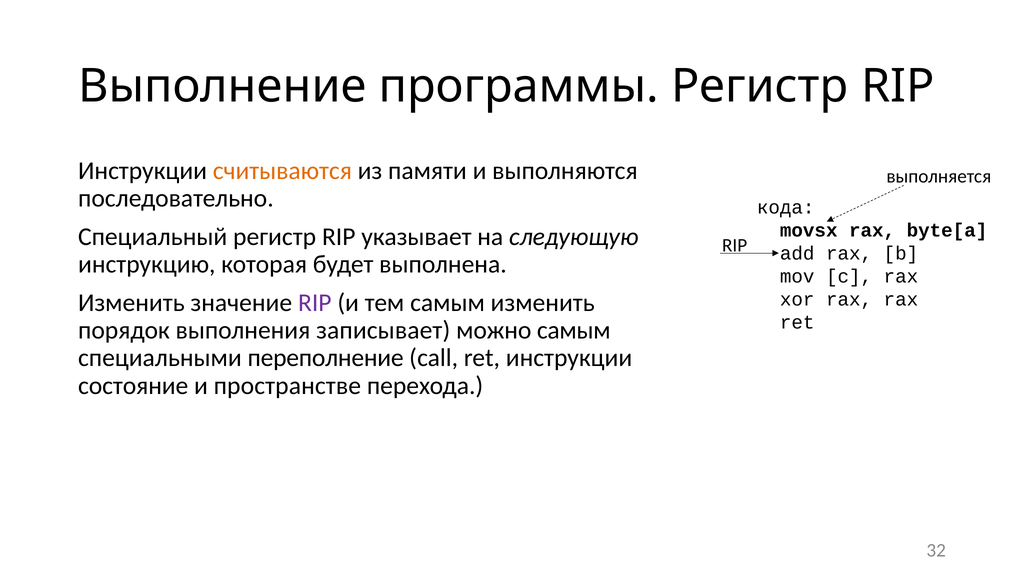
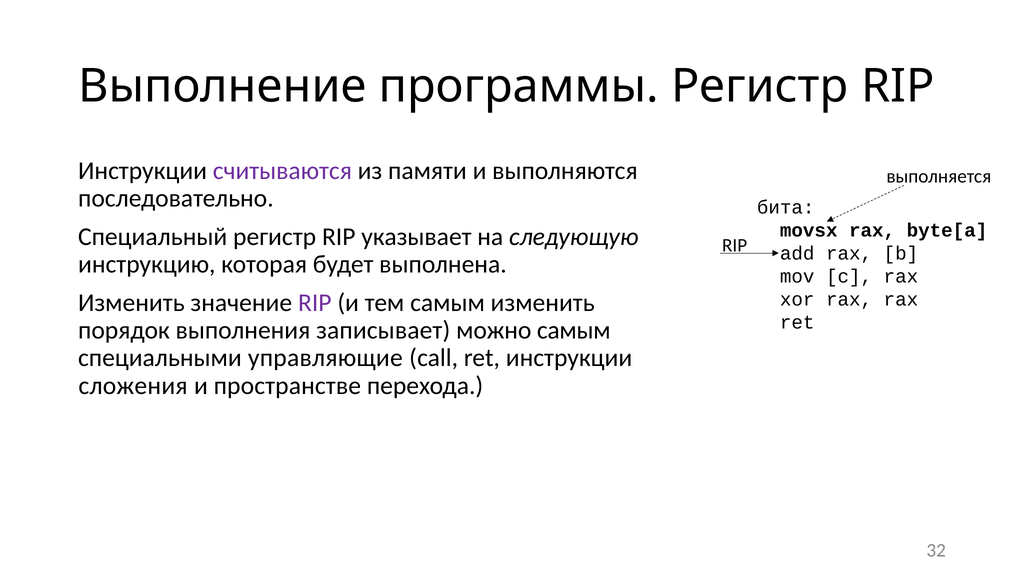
считываются colour: orange -> purple
кода: кода -> бита
переполнение: переполнение -> управляющие
состояние: состояние -> сложения
